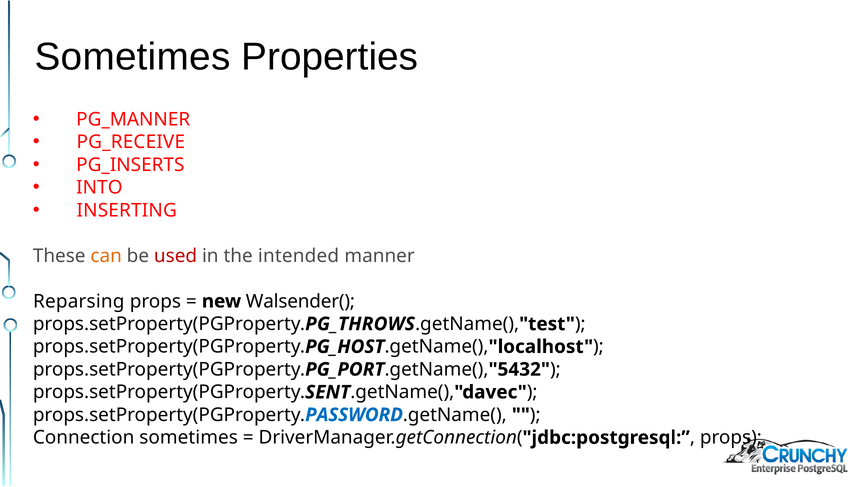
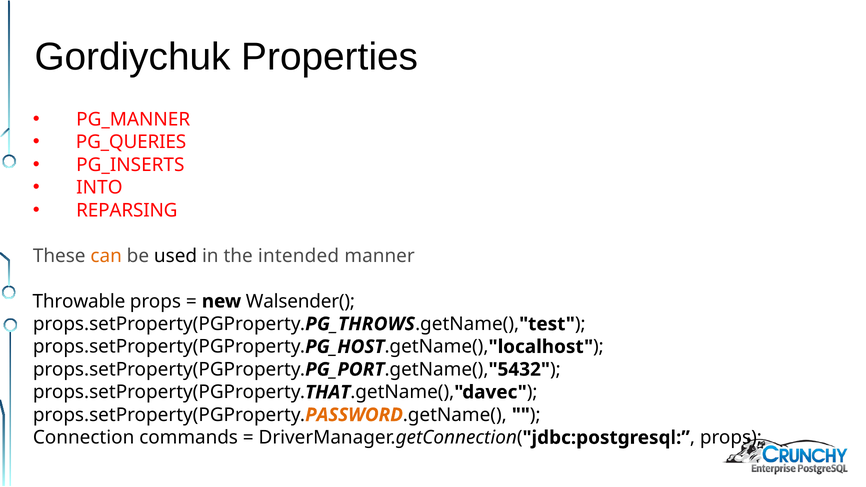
Sometimes at (133, 57): Sometimes -> Gordiychuk
PG_RECEIVE: PG_RECEIVE -> PG_QUERIES
INSERTING: INSERTING -> REPARSING
used colour: red -> black
Reparsing: Reparsing -> Throwable
SENT: SENT -> THAT
PASSWORD colour: blue -> orange
Connection sometimes: sometimes -> commands
